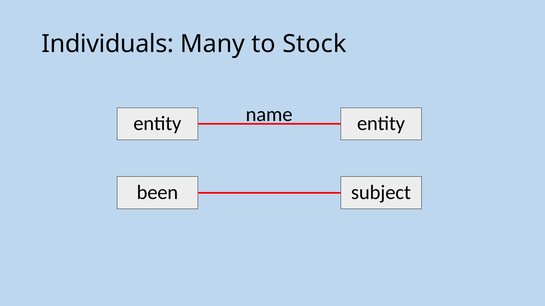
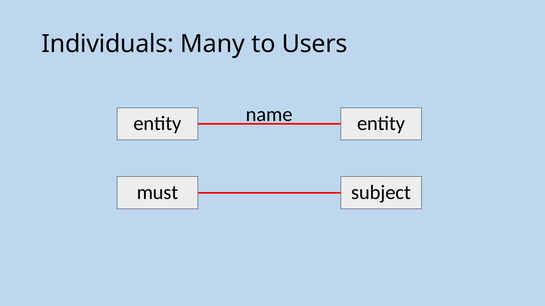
Stock: Stock -> Users
been: been -> must
